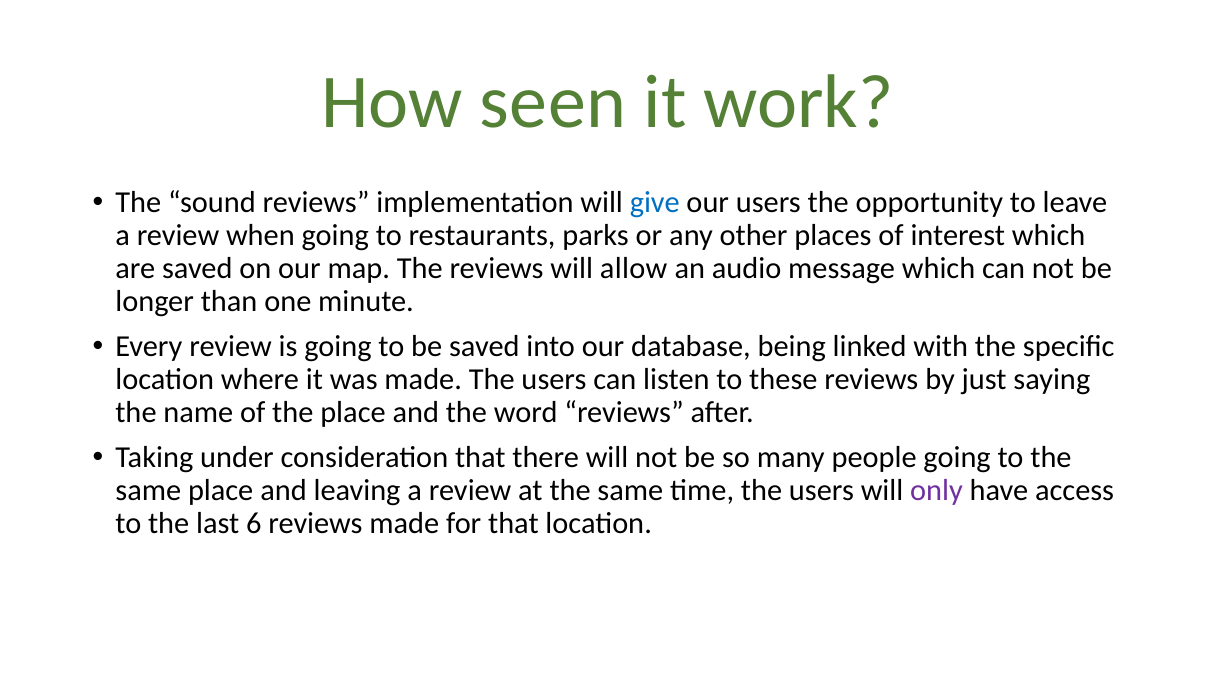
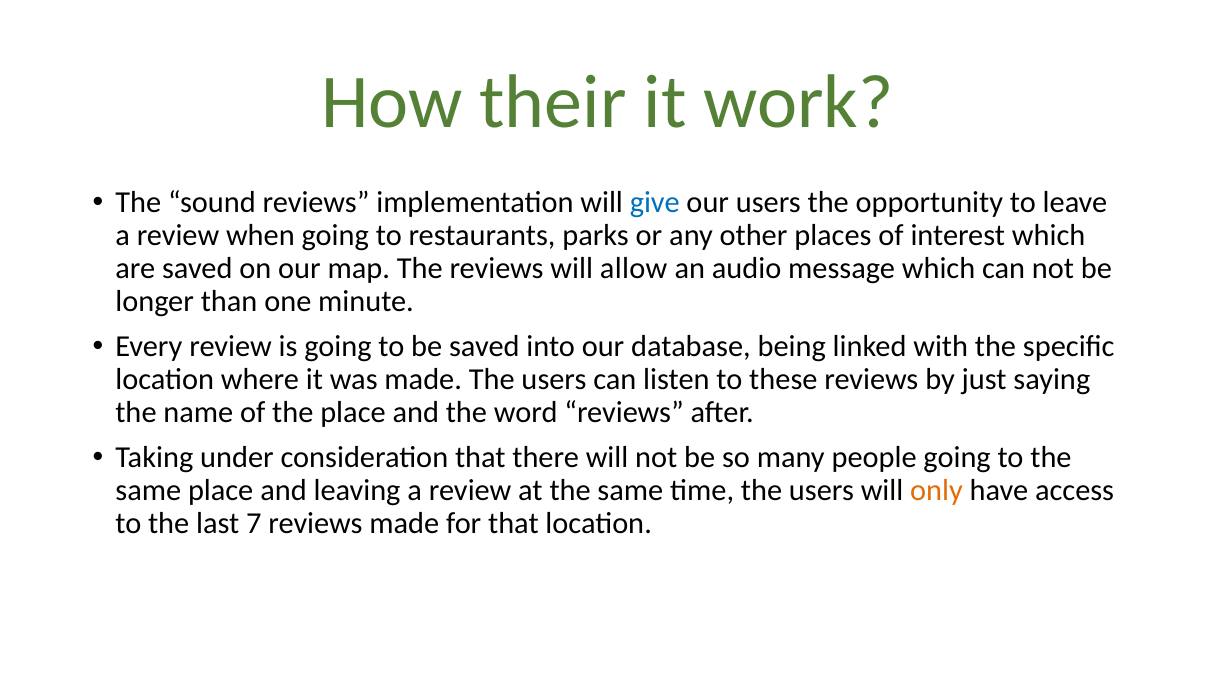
seen: seen -> their
only colour: purple -> orange
6: 6 -> 7
